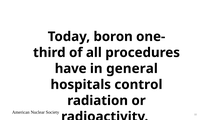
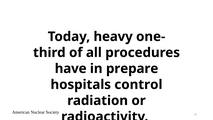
boron: boron -> heavy
general: general -> prepare
